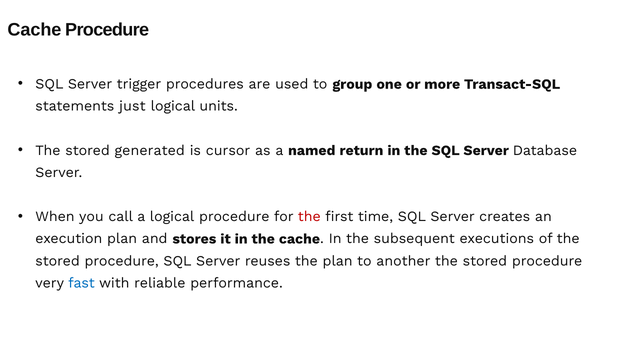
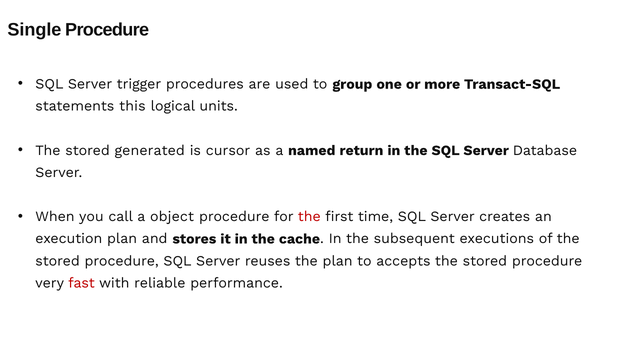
Cache at (34, 30): Cache -> Single
just: just -> this
a logical: logical -> object
another: another -> accepts
fast colour: blue -> red
